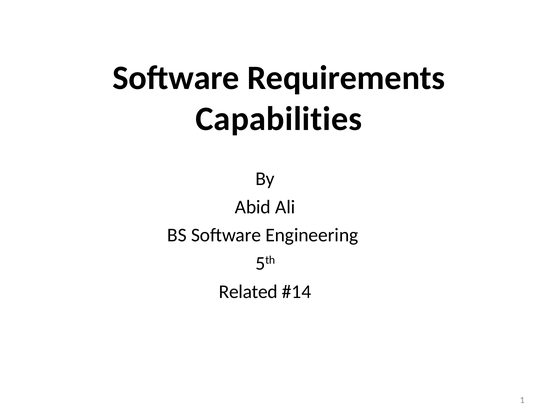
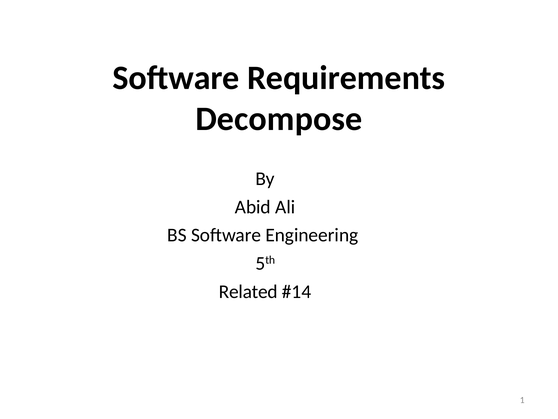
Capabilities: Capabilities -> Decompose
